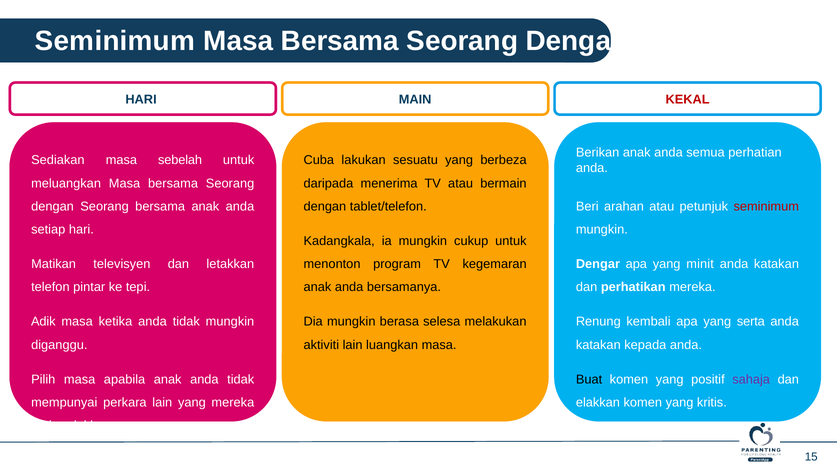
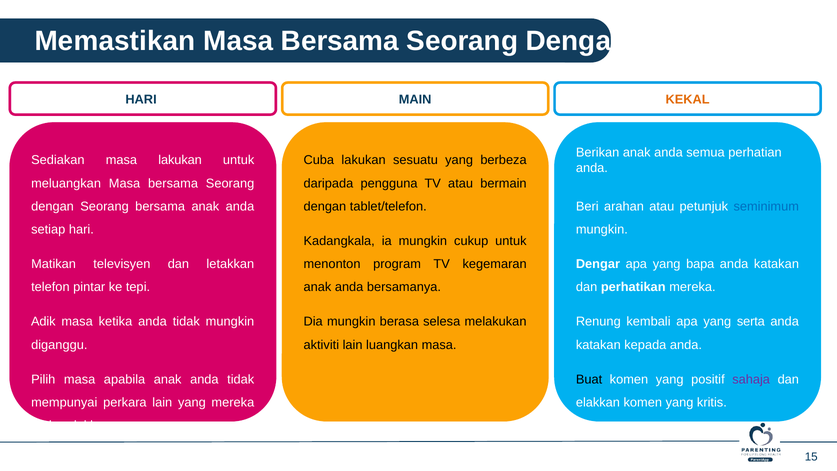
Seminimum at (115, 41): Seminimum -> Memastikan
KEKAL colour: red -> orange
masa sebelah: sebelah -> lakukan
menerima: menerima -> pengguna
seminimum at (766, 206) colour: red -> blue
minit: minit -> bapa
